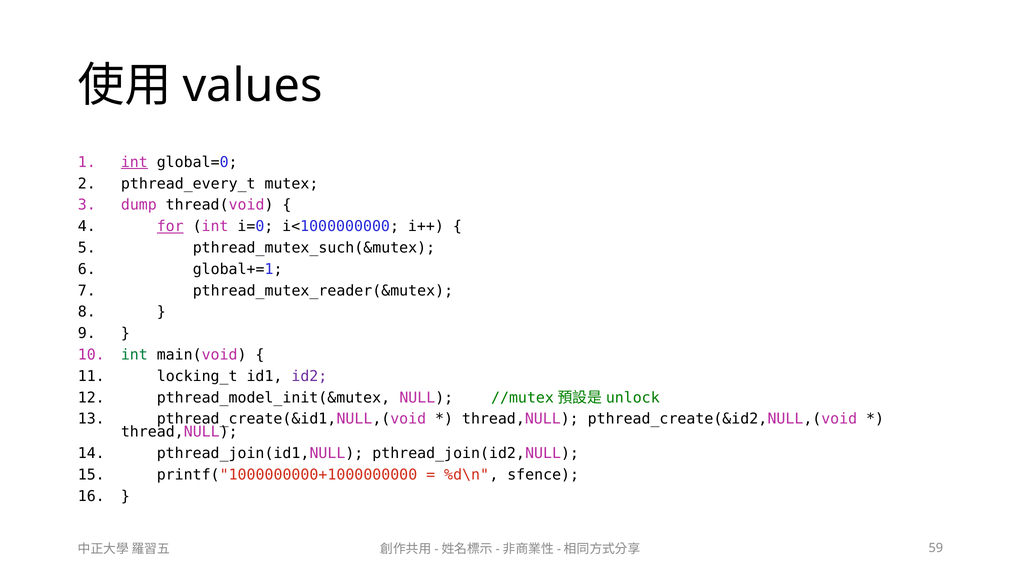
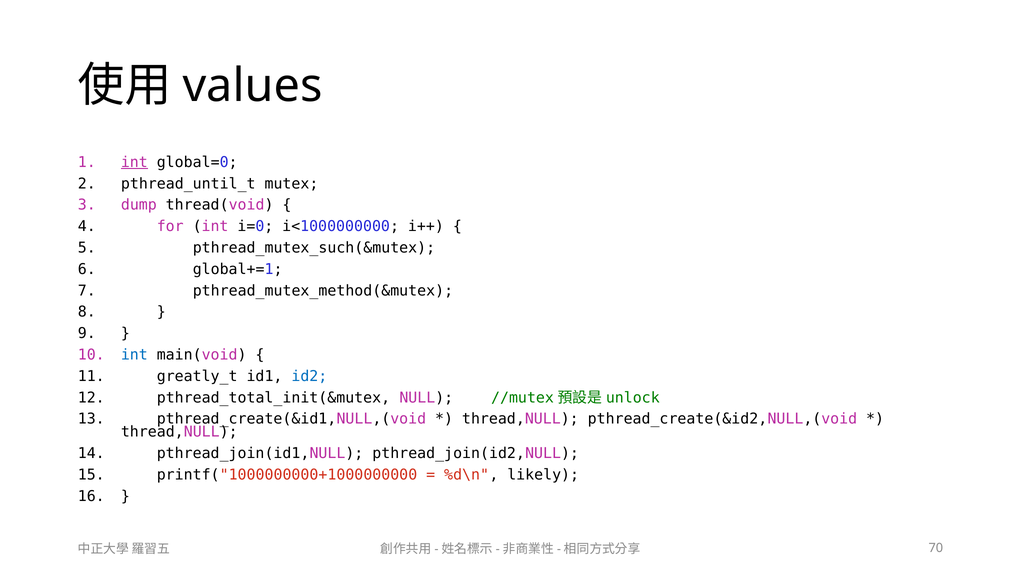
pthread_every_t: pthread_every_t -> pthread_until_t
for underline: present -> none
pthread_mutex_reader(&mutex: pthread_mutex_reader(&mutex -> pthread_mutex_method(&mutex
int at (134, 354) colour: green -> blue
locking_t: locking_t -> greatly_t
id2 colour: purple -> blue
pthread_model_init(&mutex: pthread_model_init(&mutex -> pthread_total_init(&mutex
sfence: sfence -> likely
59: 59 -> 70
